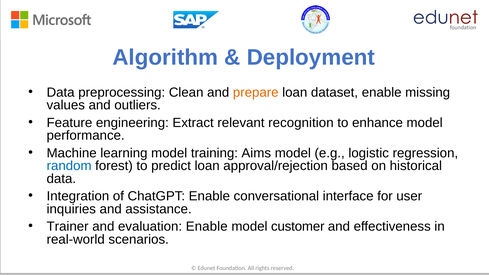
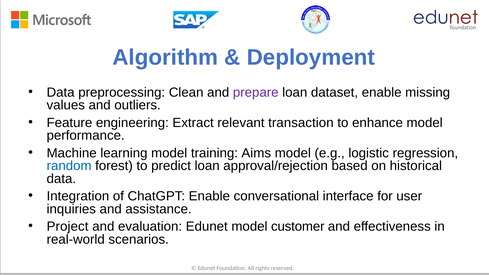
prepare colour: orange -> purple
recognition: recognition -> transaction
Trainer: Trainer -> Project
evaluation Enable: Enable -> Edunet
